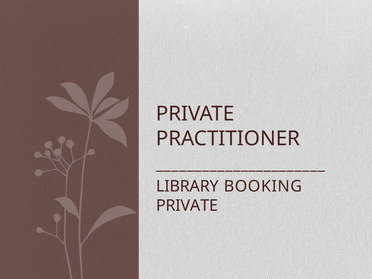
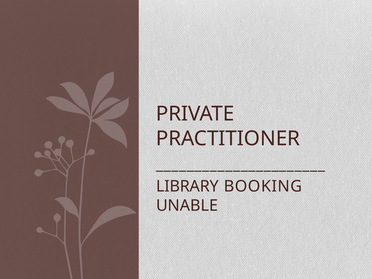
PRIVATE at (187, 206): PRIVATE -> UNABLE
